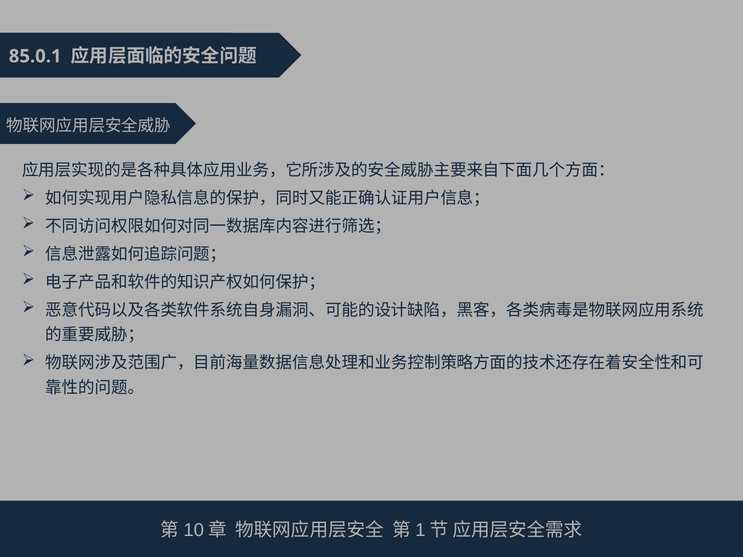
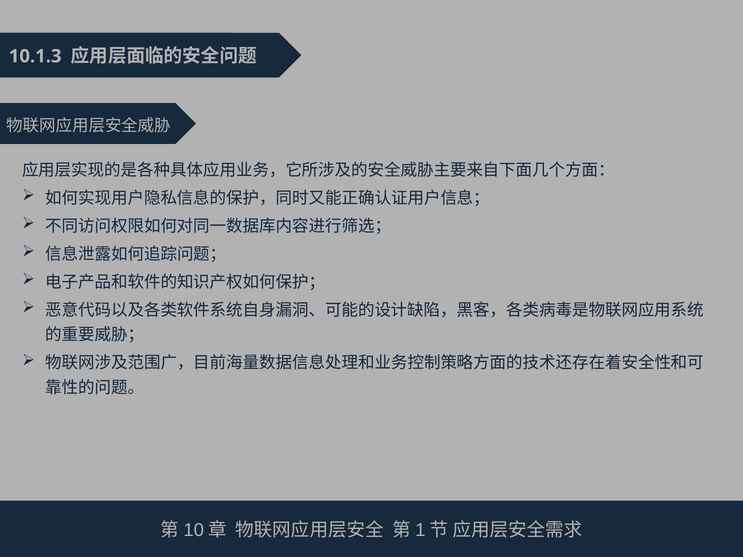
85.0.1: 85.0.1 -> 10.1.3
